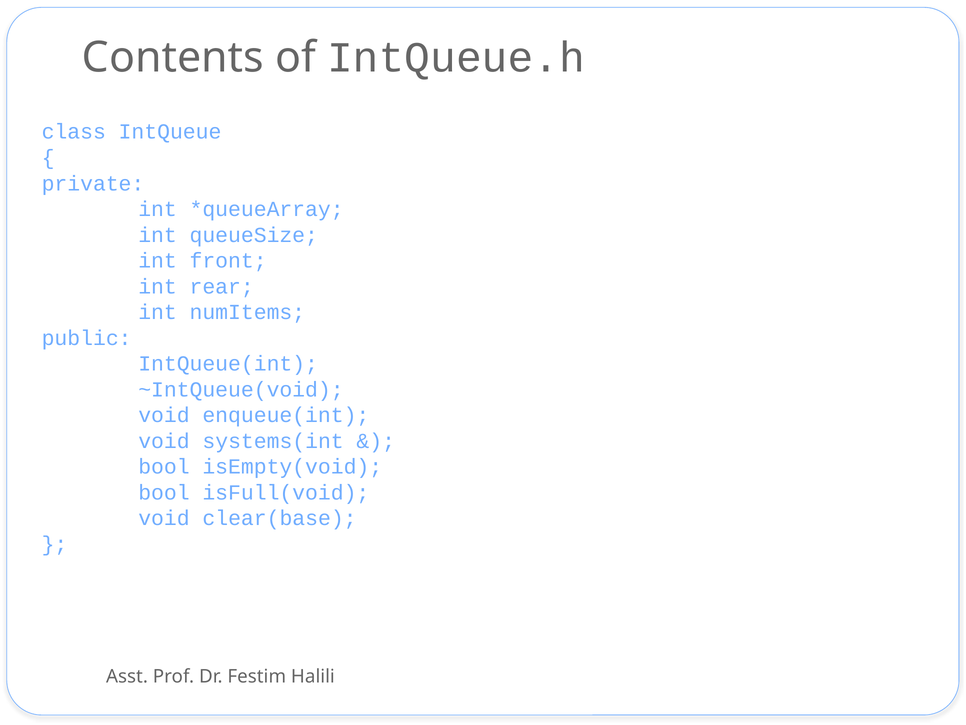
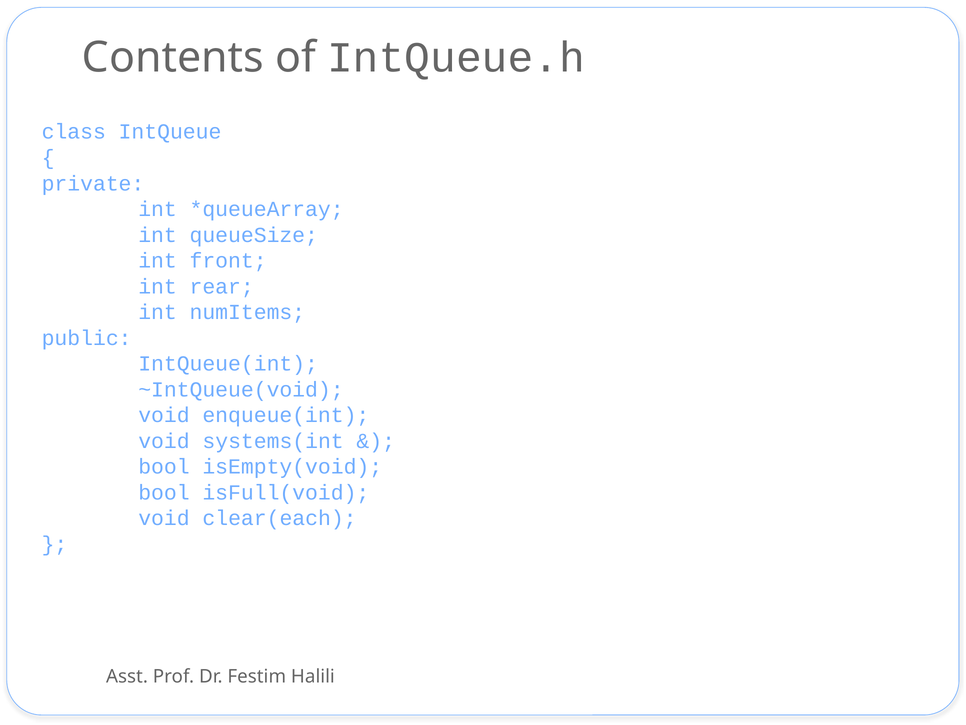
clear(base: clear(base -> clear(each
